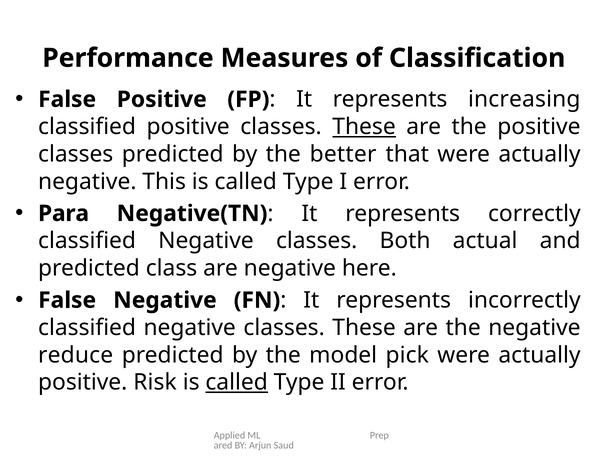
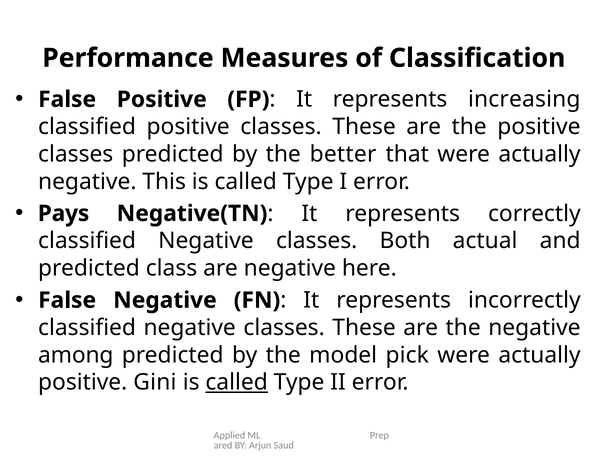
These at (364, 127) underline: present -> none
Para: Para -> Pays
reduce: reduce -> among
Risk: Risk -> Gini
